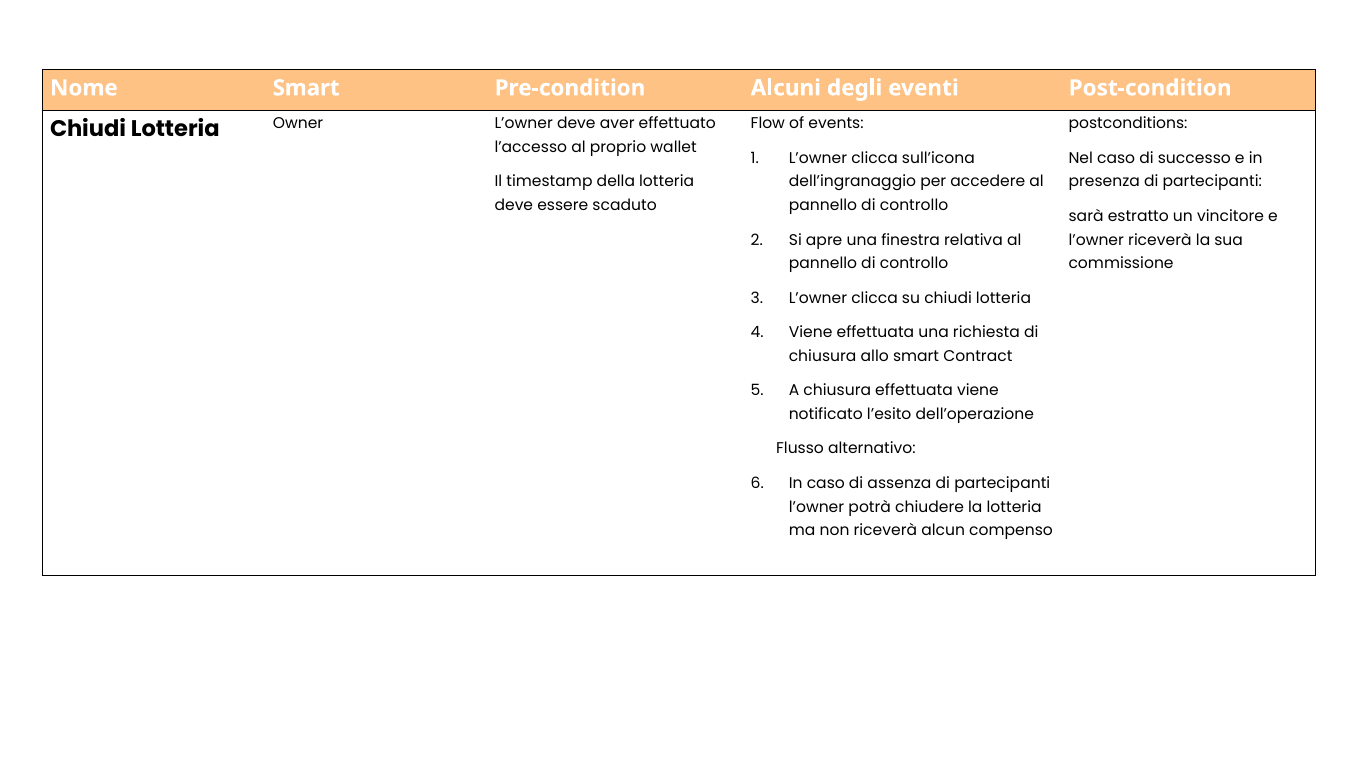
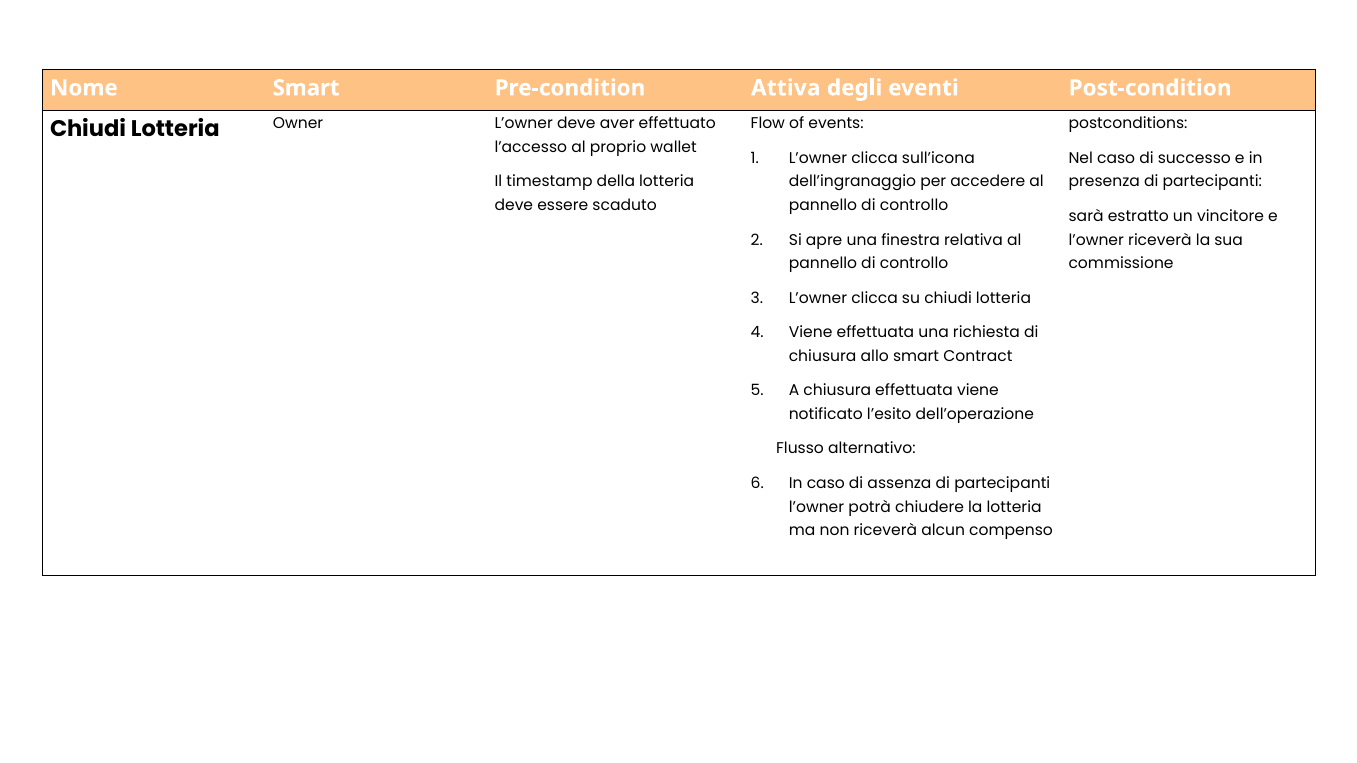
Alcuni: Alcuni -> Attiva
